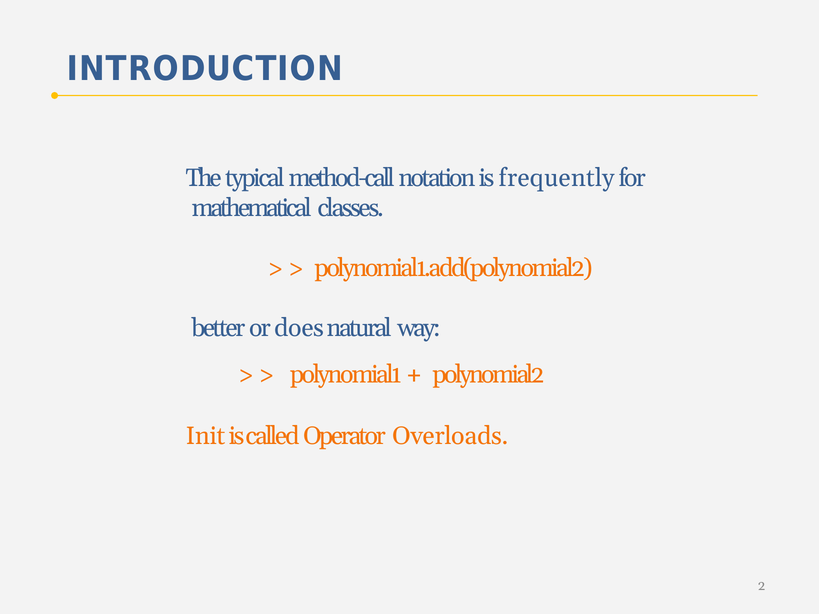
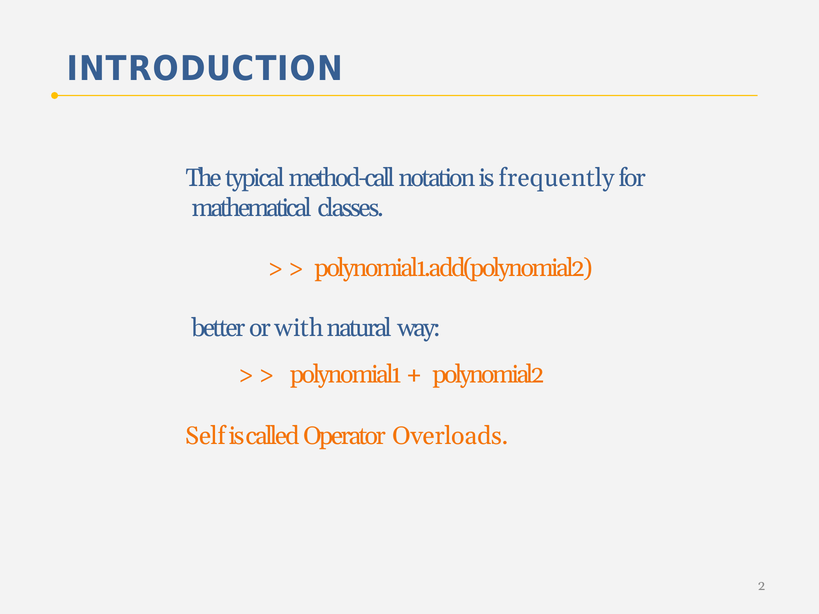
does: does -> with
Init: Init -> Self
